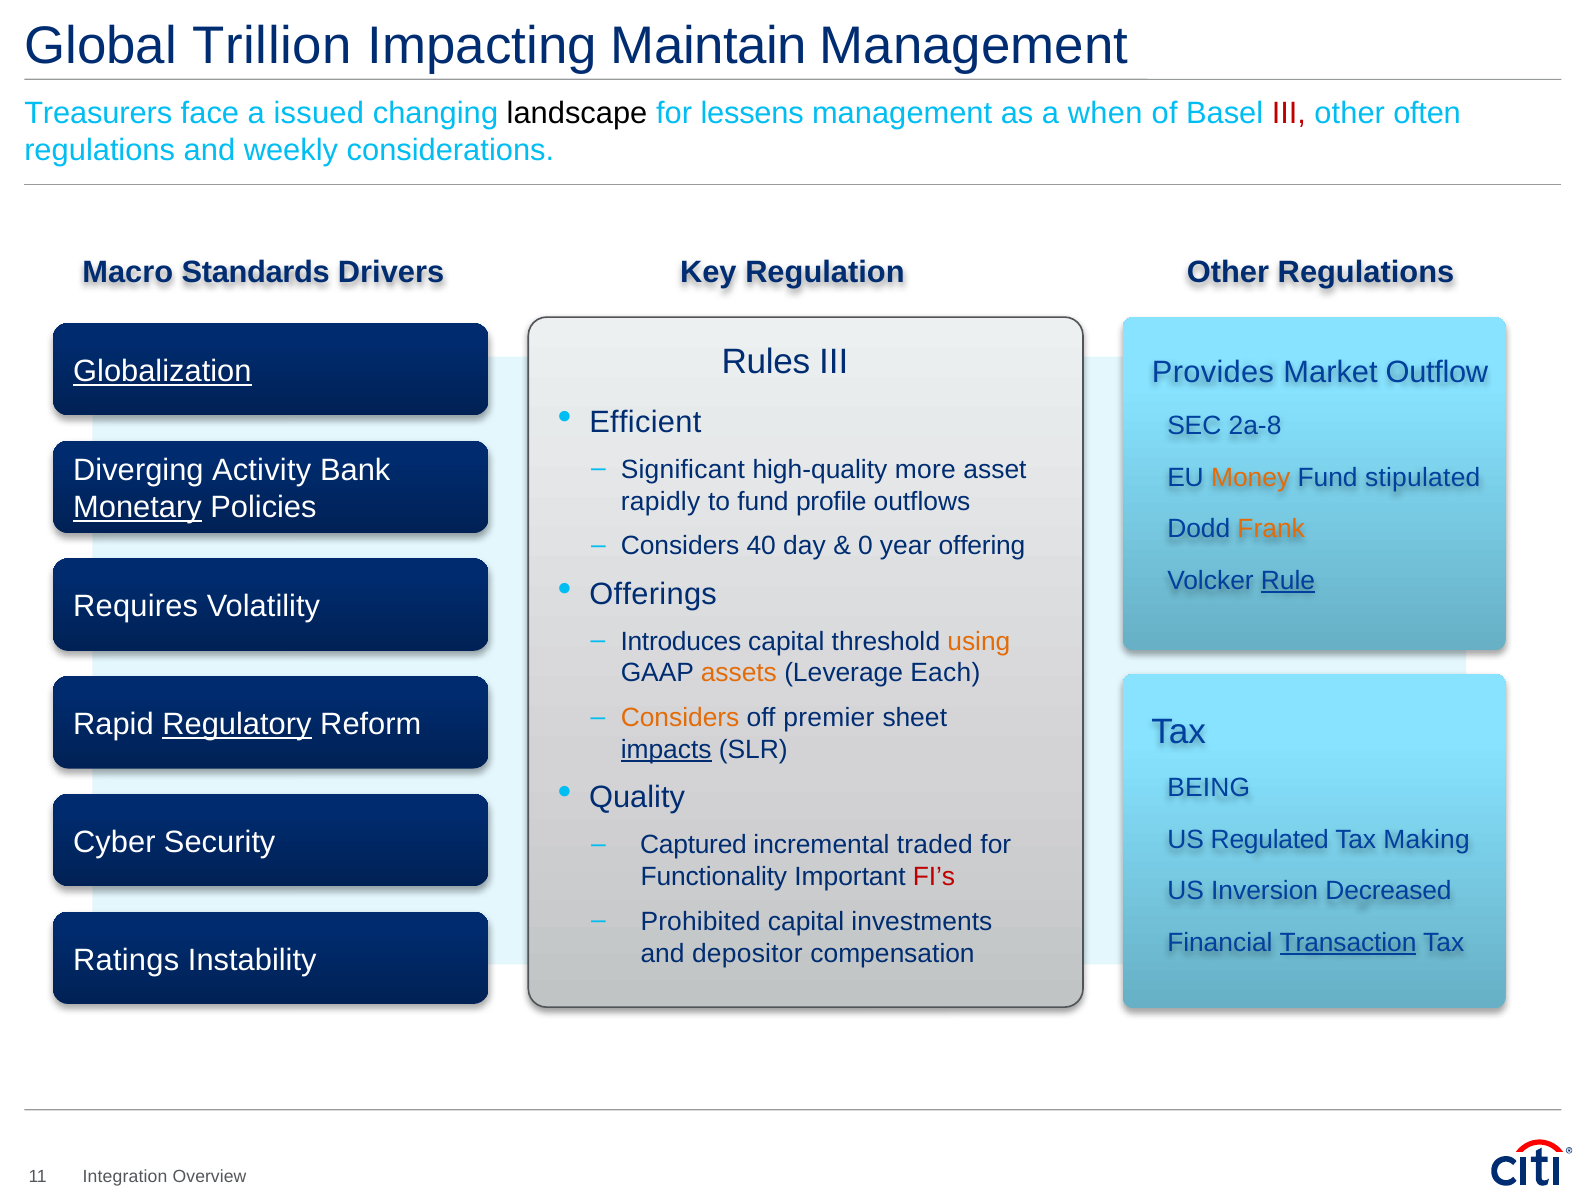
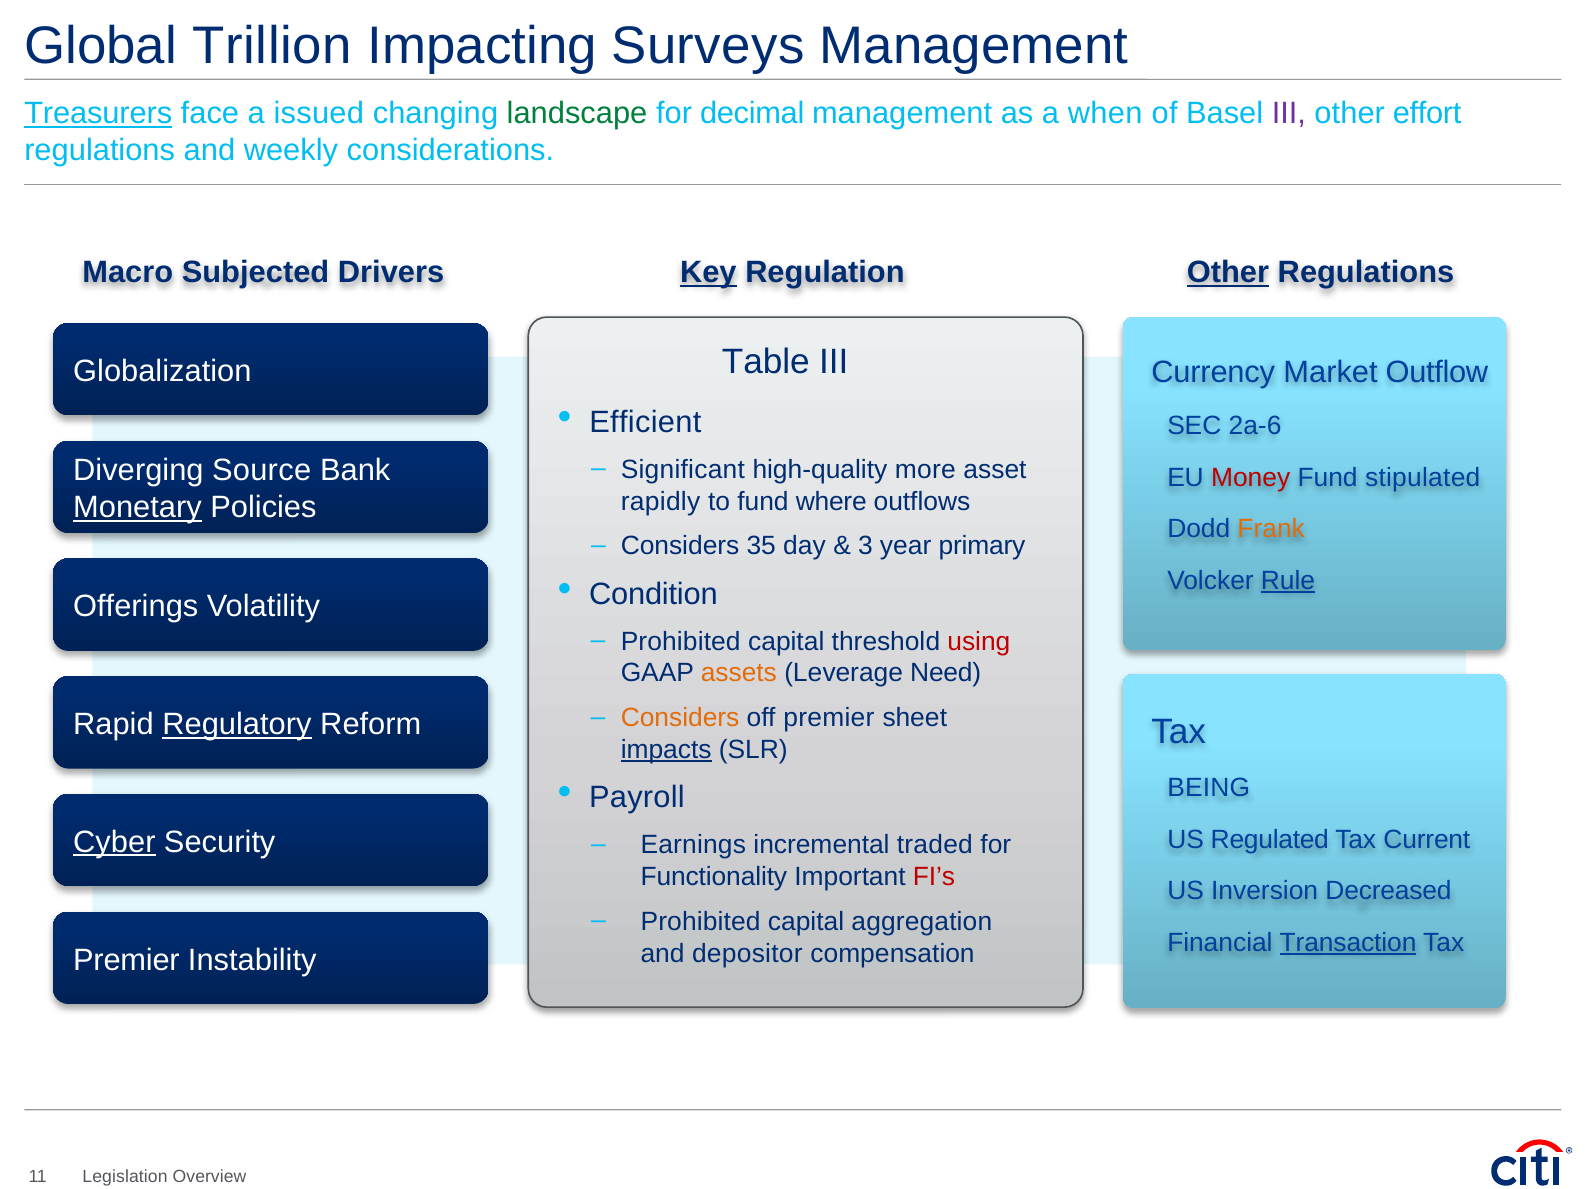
Maintain: Maintain -> Surveys
Treasurers underline: none -> present
landscape colour: black -> green
lessens: lessens -> decimal
III at (1289, 113) colour: red -> purple
often: often -> effort
Standards: Standards -> Subjected
Key underline: none -> present
Other at (1228, 273) underline: none -> present
Rules: Rules -> Table
Globalization underline: present -> none
Provides: Provides -> Currency
2a-8: 2a-8 -> 2a-6
Activity: Activity -> Source
Money colour: orange -> red
profile: profile -> where
40: 40 -> 35
0: 0 -> 3
offering: offering -> primary
Offerings: Offerings -> Condition
Requires: Requires -> Offerings
Introduces at (681, 641): Introduces -> Prohibited
using colour: orange -> red
Each: Each -> Need
Quality: Quality -> Payroll
Making: Making -> Current
Cyber underline: none -> present
Captured: Captured -> Earnings
investments: investments -> aggregation
Ratings at (126, 960): Ratings -> Premier
Integration: Integration -> Legislation
